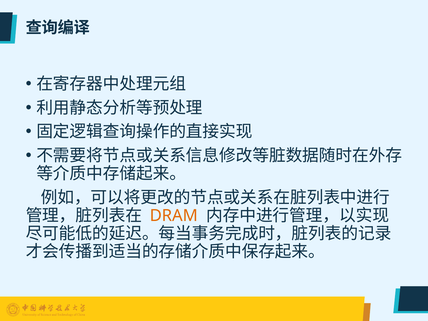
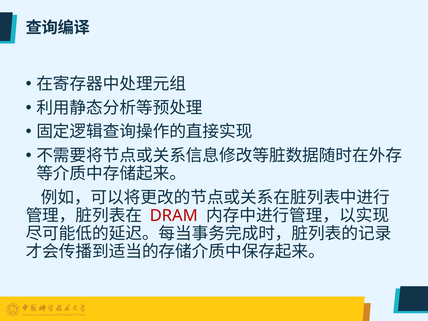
DRAM colour: orange -> red
